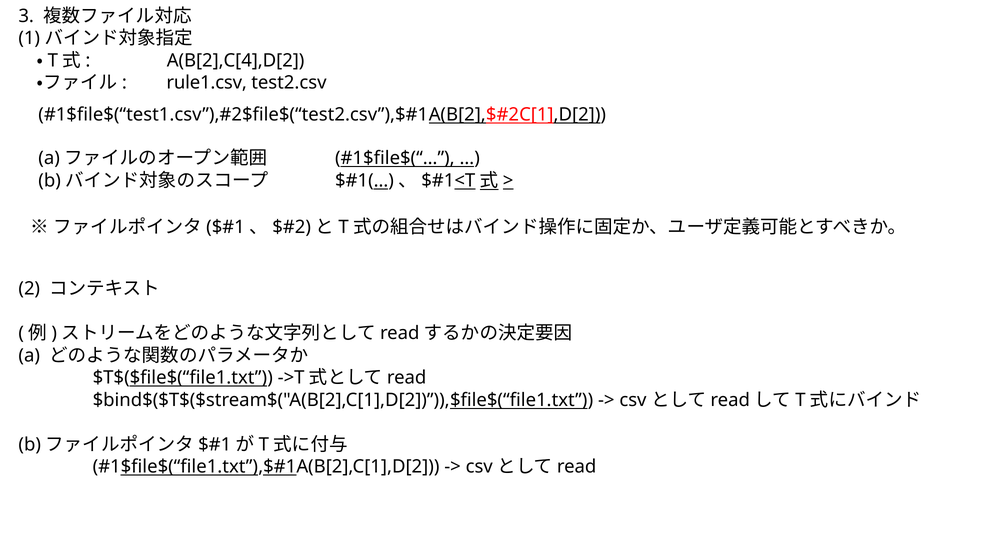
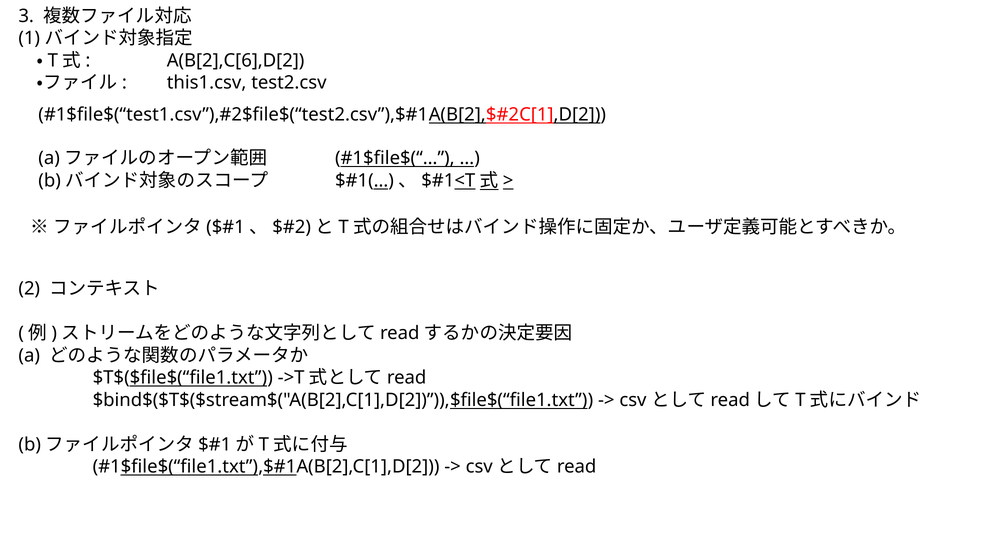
A(B[2],C[4],D[2: A(B[2],C[4],D[2 -> A(B[2],C[6],D[2
rule1.csv: rule1.csv -> this1.csv
